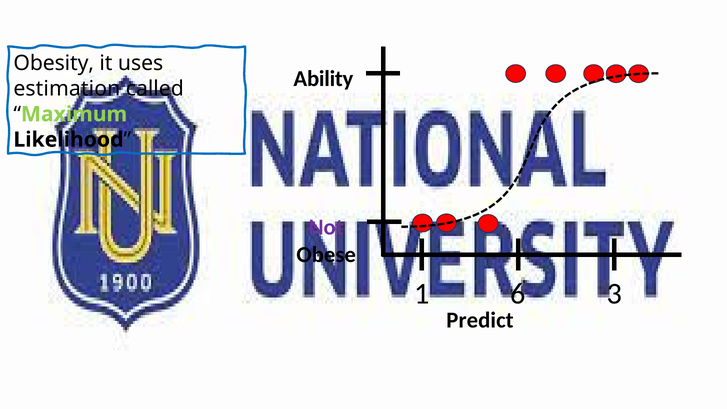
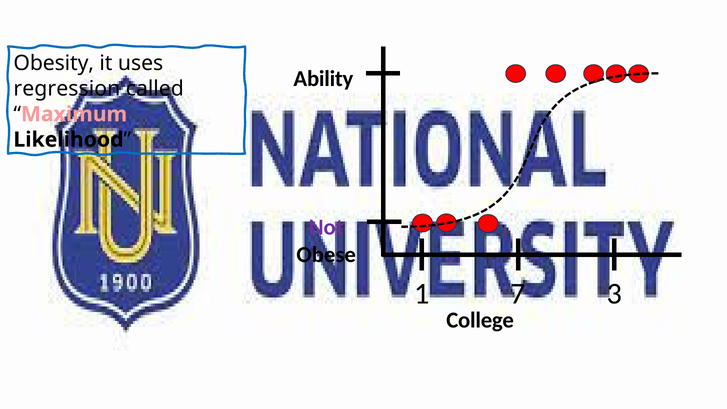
estimation: estimation -> regression
Maximum colour: light green -> pink
6: 6 -> 7
Predict: Predict -> College
